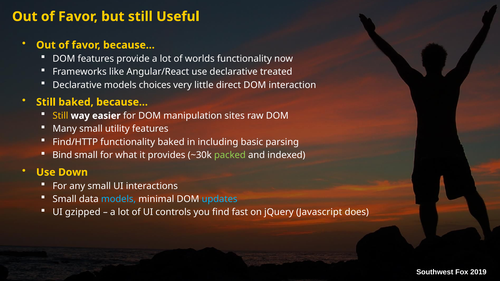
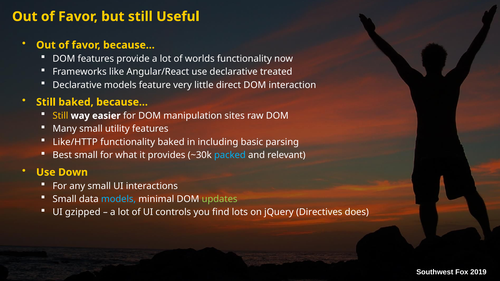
choices: choices -> feature
Find/HTTP: Find/HTTP -> Like/HTTP
Bind: Bind -> Best
packed colour: light green -> light blue
indexed: indexed -> relevant
updates colour: light blue -> light green
fast: fast -> lots
Javascript: Javascript -> Directives
